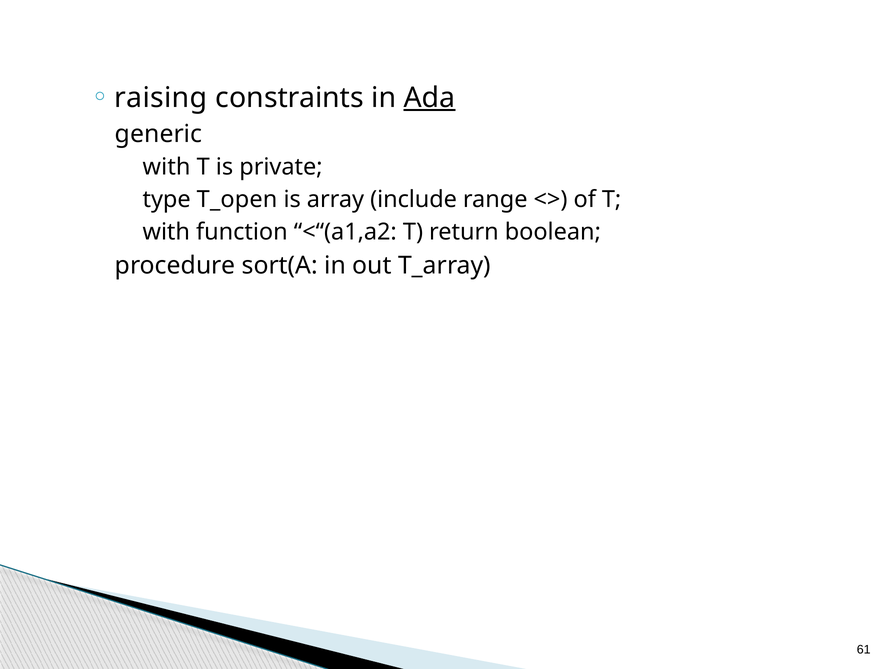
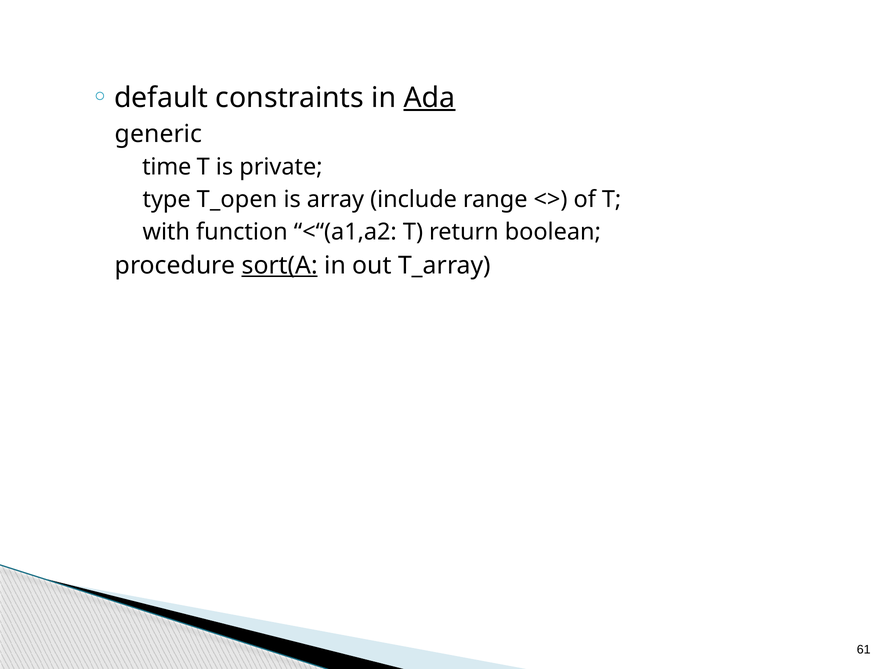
raising: raising -> default
with at (167, 167): with -> time
sort(A underline: none -> present
